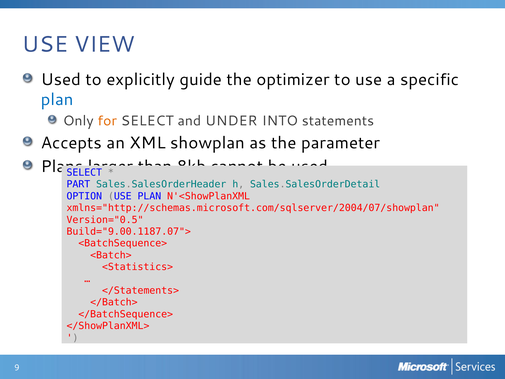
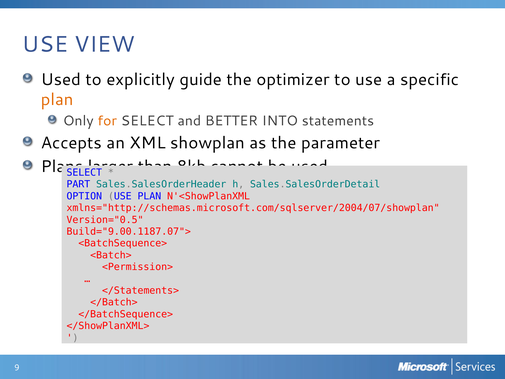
plan at (57, 100) colour: blue -> orange
UNDER: UNDER -> BETTER
<Statistics>: <Statistics> -> <Permission>
